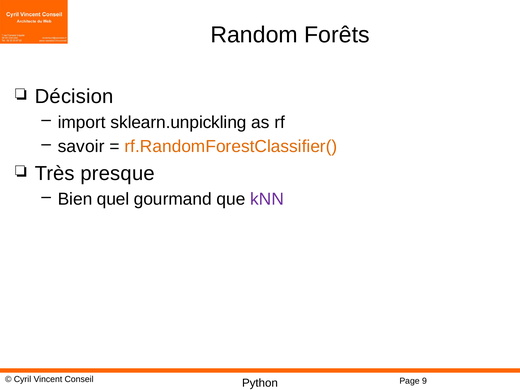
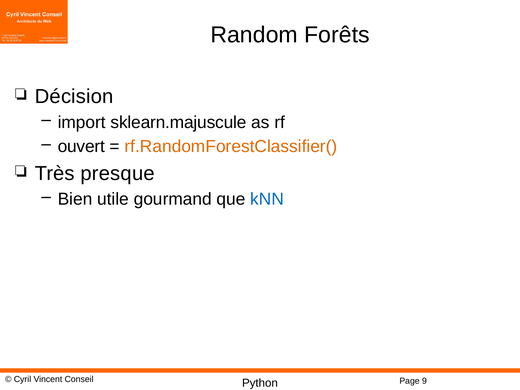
sklearn.unpickling: sklearn.unpickling -> sklearn.majuscule
savoir: savoir -> ouvert
quel: quel -> utile
kNN colour: purple -> blue
